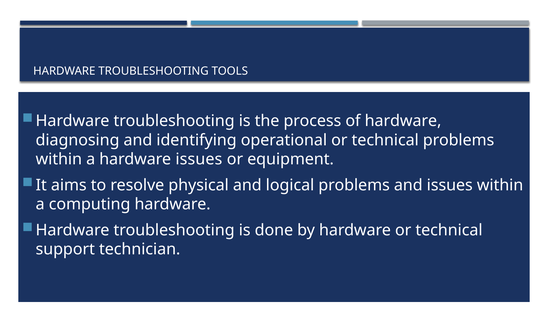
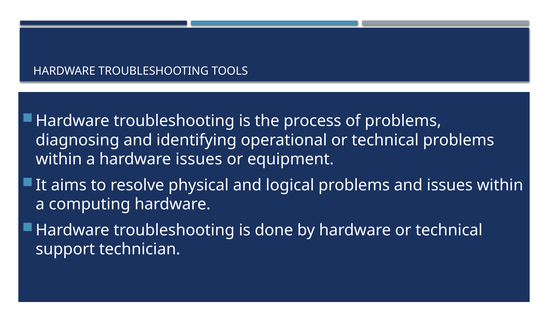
of hardware: hardware -> problems
